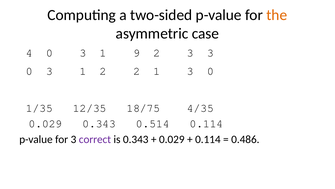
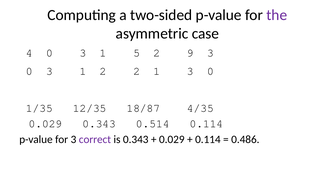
the colour: orange -> purple
9: 9 -> 5
2 3: 3 -> 9
18/75: 18/75 -> 18/87
